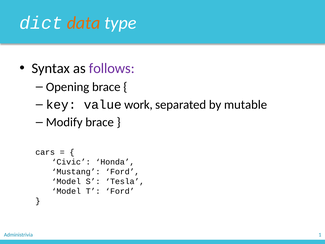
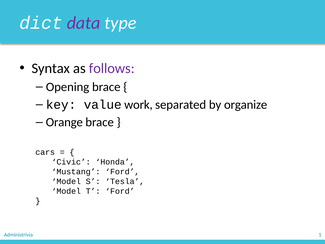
data colour: orange -> purple
mutable: mutable -> organize
Modify: Modify -> Orange
